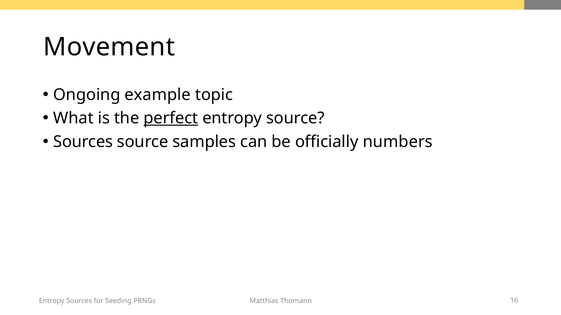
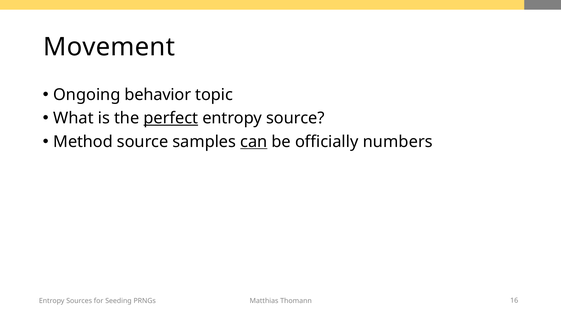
example: example -> behavior
Sources at (83, 142): Sources -> Method
can underline: none -> present
